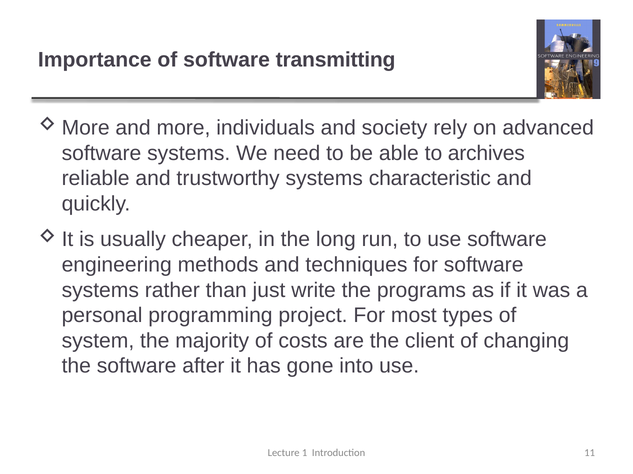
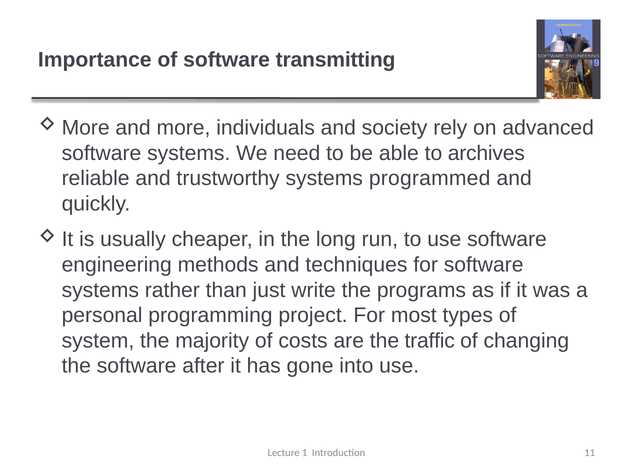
characteristic: characteristic -> programmed
client: client -> traffic
